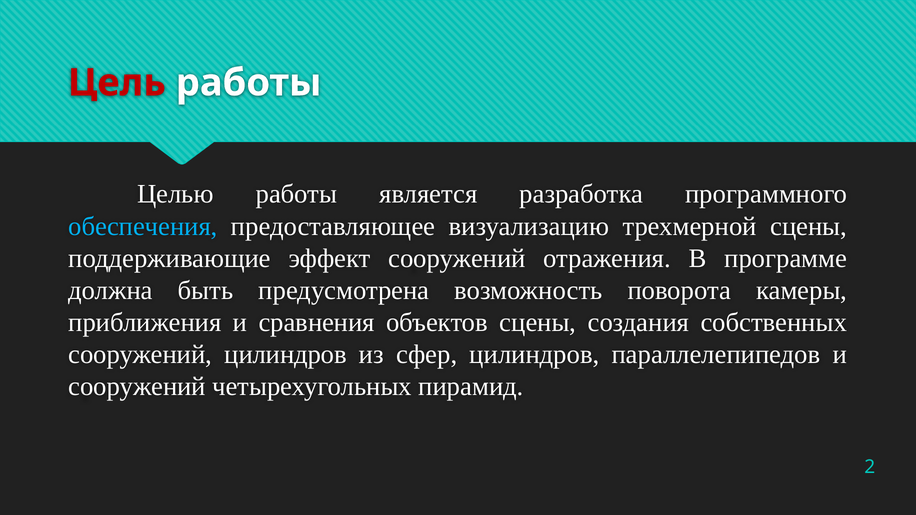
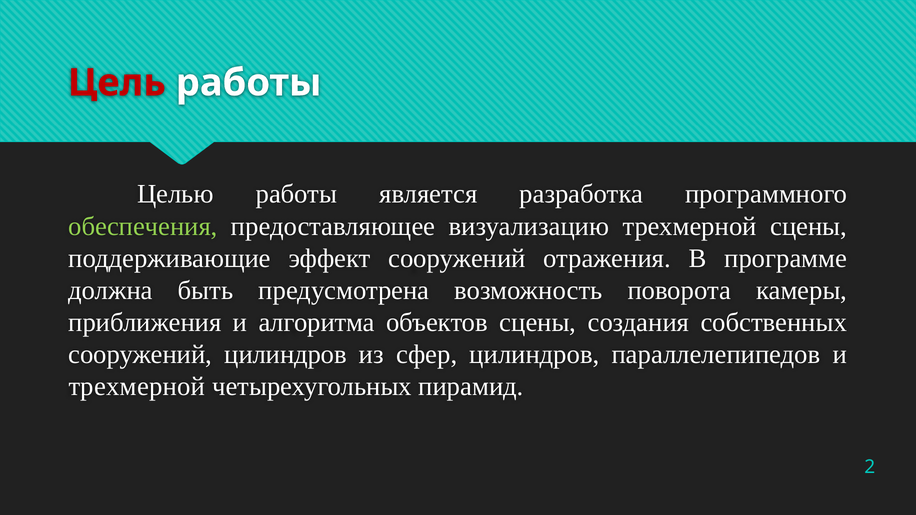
обеспечения colour: light blue -> light green
сравнения: сравнения -> алгоритма
сооружений at (137, 387): сооружений -> трехмерной
